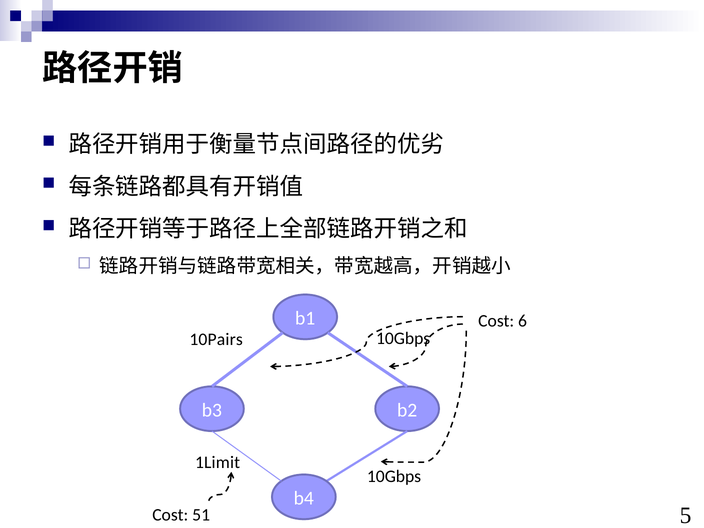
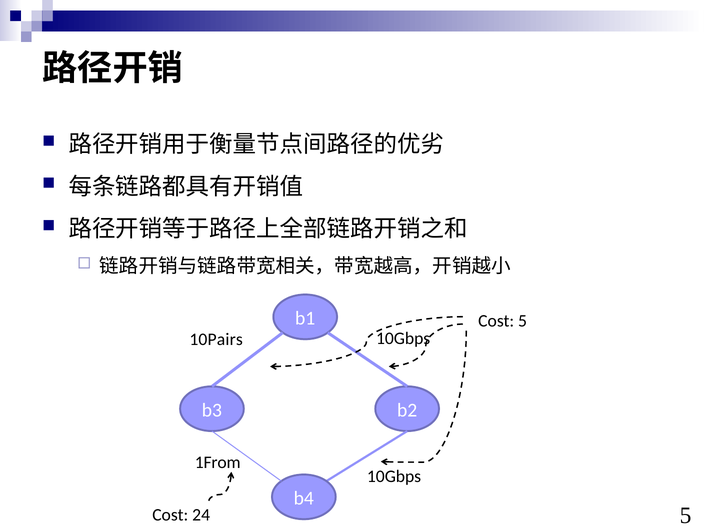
Cost 6: 6 -> 5
1Limit: 1Limit -> 1From
51: 51 -> 24
